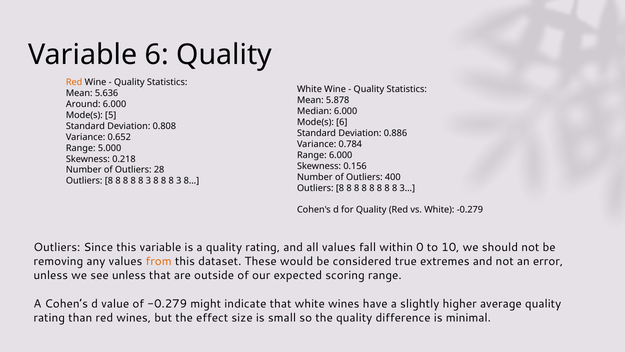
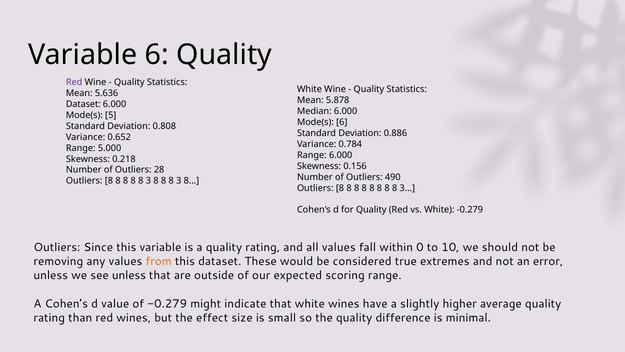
Red at (74, 82) colour: orange -> purple
Around at (83, 104): Around -> Dataset
400: 400 -> 490
